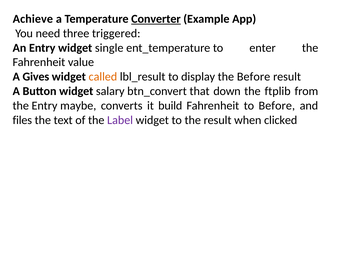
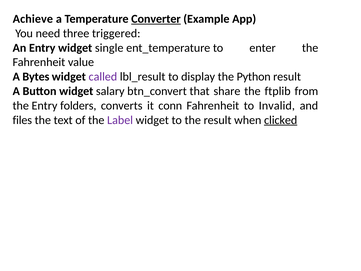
Gives: Gives -> Bytes
called colour: orange -> purple
the Before: Before -> Python
down: down -> share
maybe: maybe -> folders
build: build -> conn
to Before: Before -> Invalid
clicked underline: none -> present
